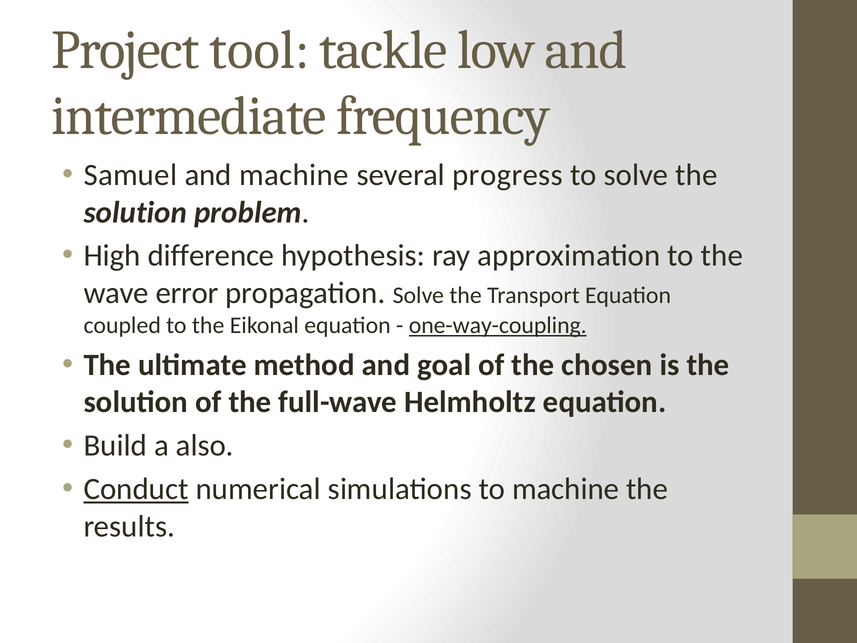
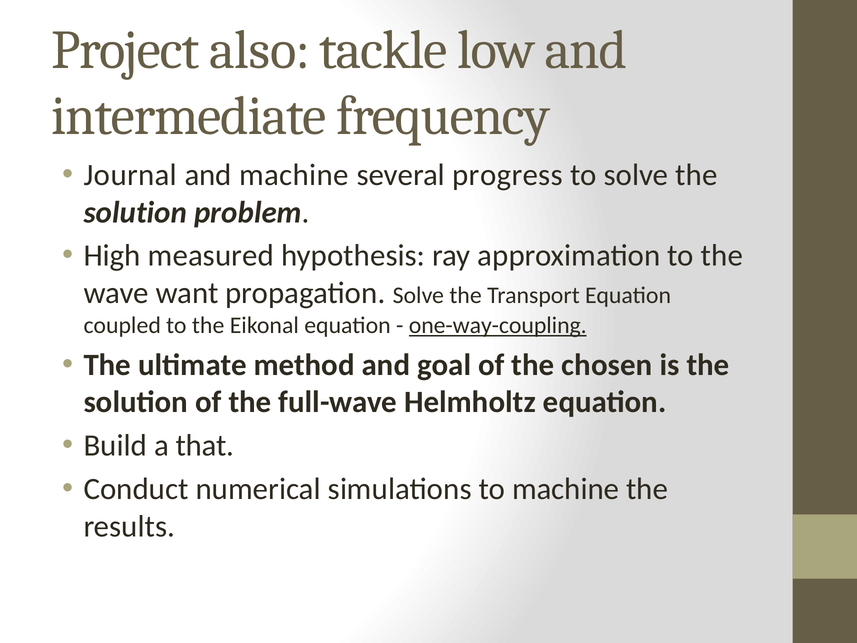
tool: tool -> also
Samuel: Samuel -> Journal
difference: difference -> measured
error: error -> want
also: also -> that
Conduct underline: present -> none
